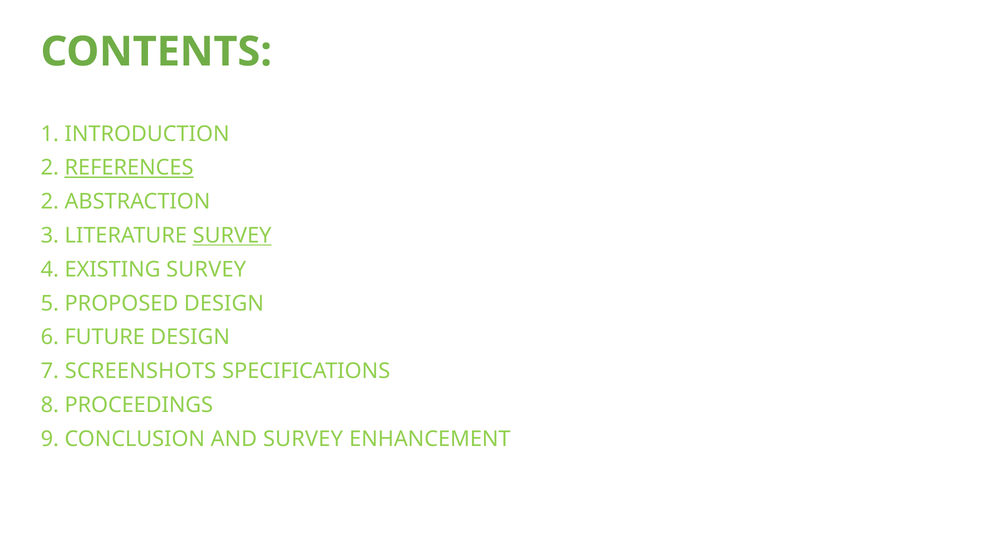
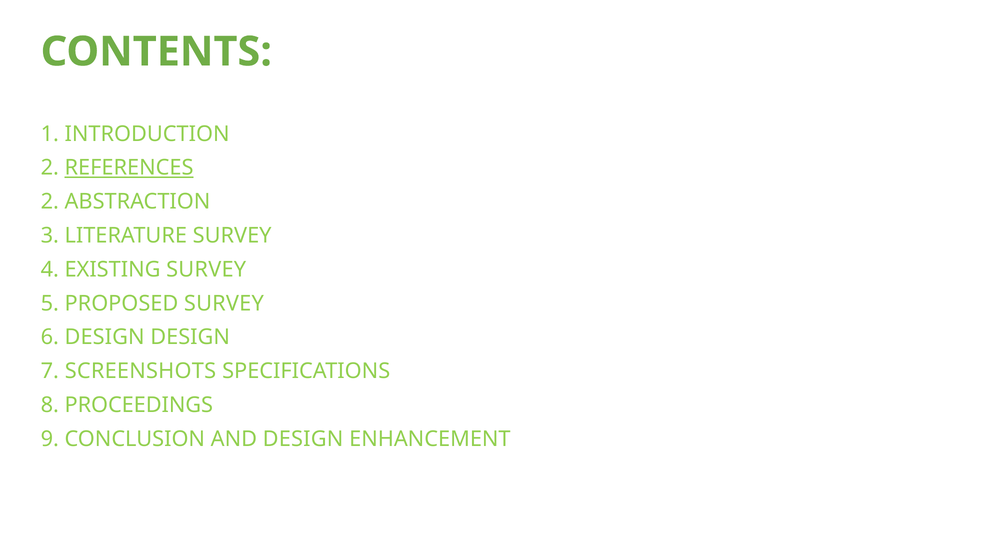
SURVEY at (232, 235) underline: present -> none
PROPOSED DESIGN: DESIGN -> SURVEY
6 FUTURE: FUTURE -> DESIGN
AND SURVEY: SURVEY -> DESIGN
